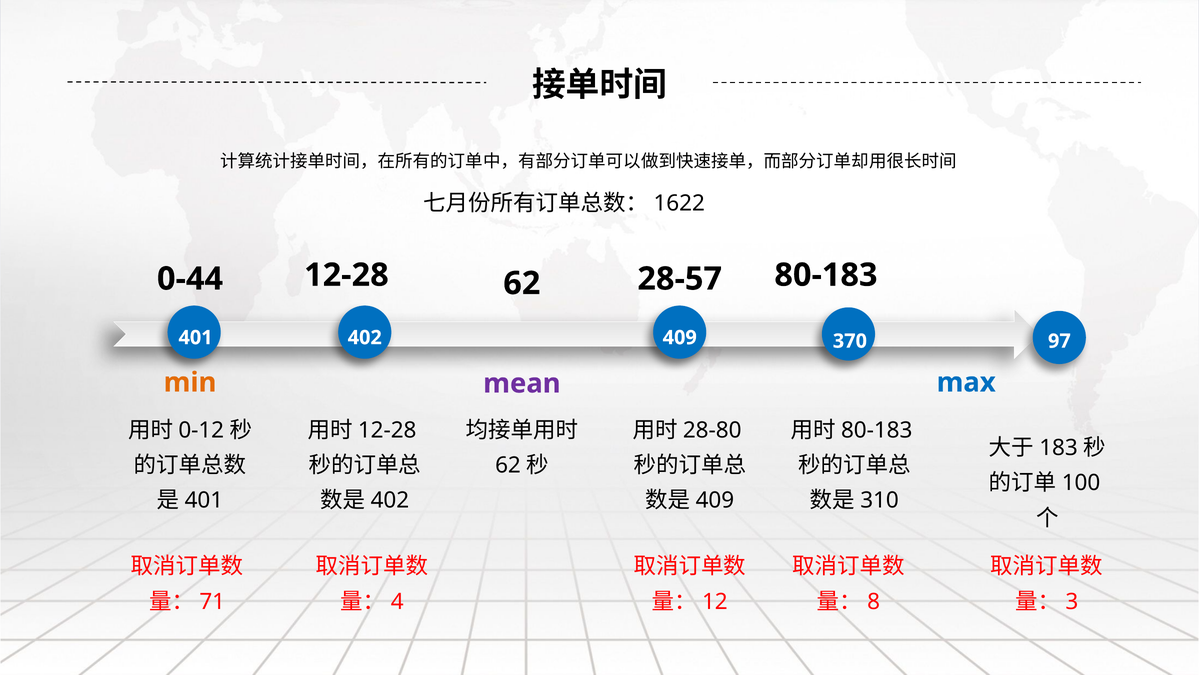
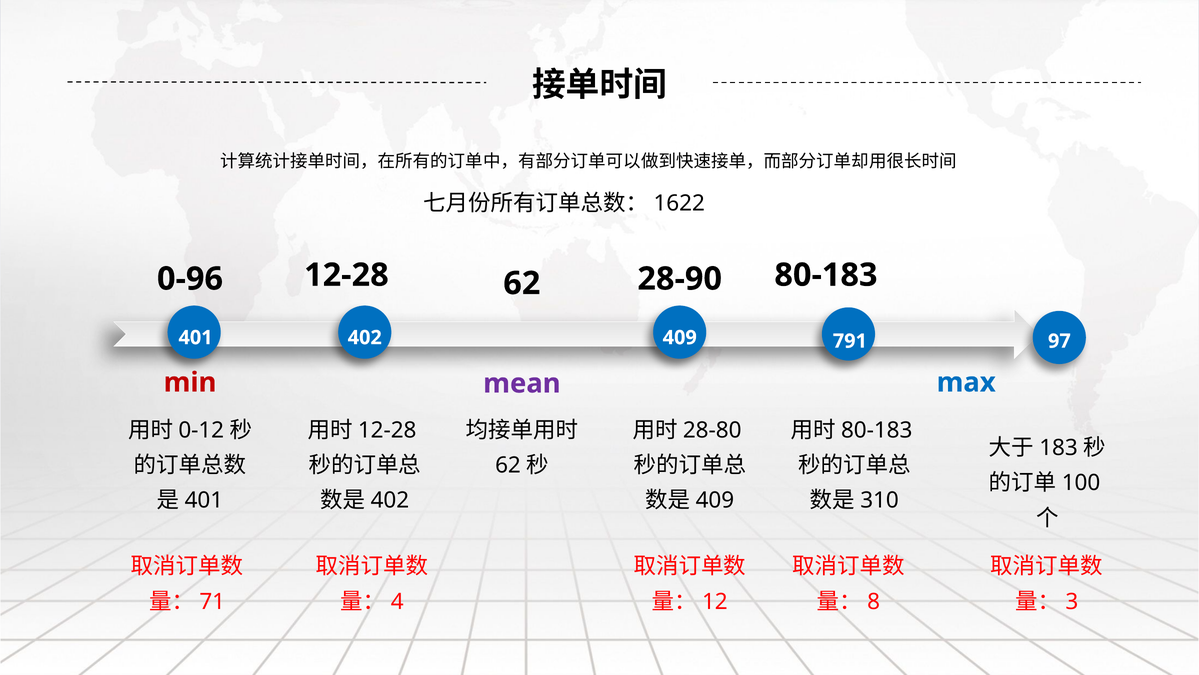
0-44: 0-44 -> 0-96
28-57: 28-57 -> 28-90
370: 370 -> 791
min colour: orange -> red
